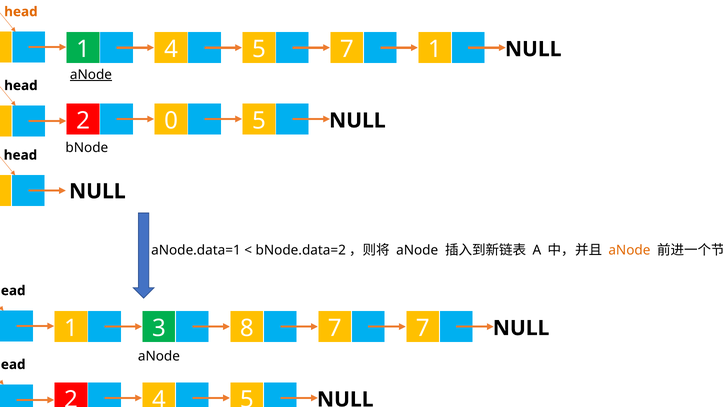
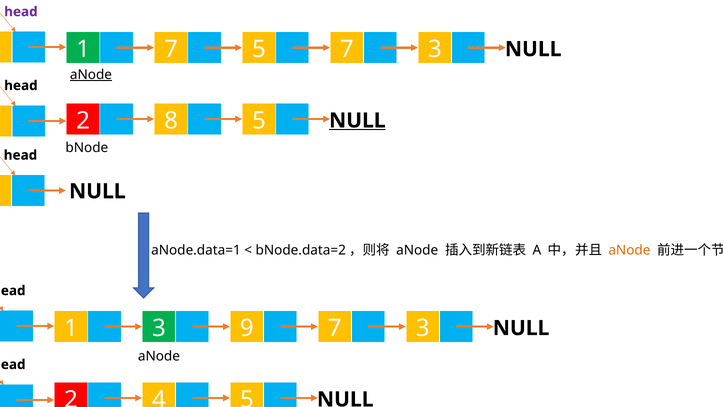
head at (21, 12) colour: orange -> purple
1 4: 4 -> 7
5 7 1: 1 -> 3
0: 0 -> 8
NULL at (357, 120) underline: none -> present
8: 8 -> 9
7 at (423, 328): 7 -> 3
